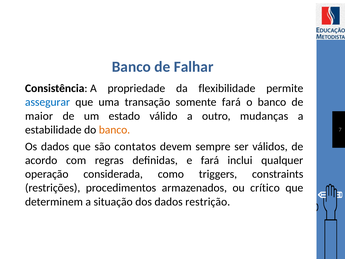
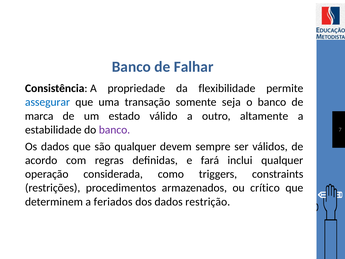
somente fará: fará -> seja
maior: maior -> marca
mudanças: mudanças -> altamente
banco at (114, 130) colour: orange -> purple
são contatos: contatos -> qualquer
situação: situação -> feriados
